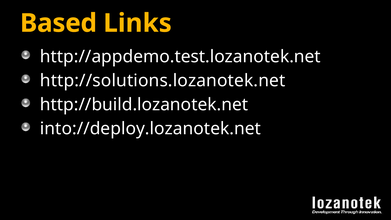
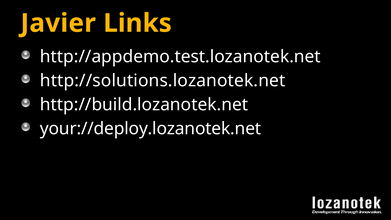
Based: Based -> Javier
into://deploy.lozanotek.net: into://deploy.lozanotek.net -> your://deploy.lozanotek.net
